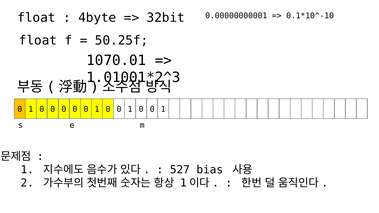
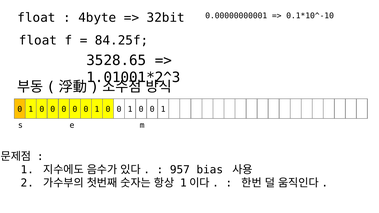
50.25f: 50.25f -> 84.25f
1070.01: 1070.01 -> 3528.65
527: 527 -> 957
